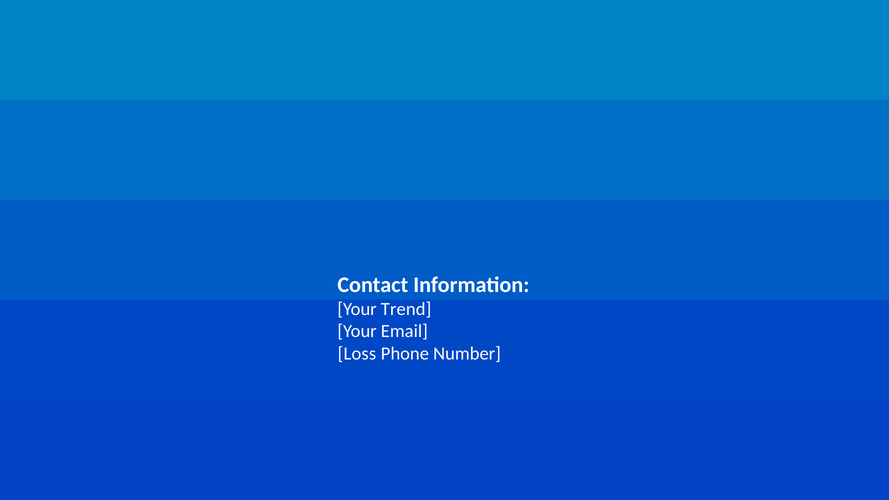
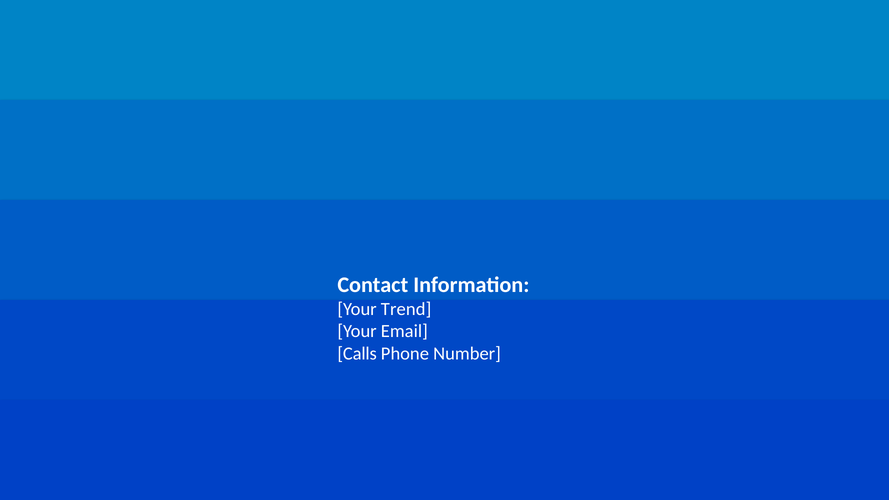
Loss: Loss -> Calls
